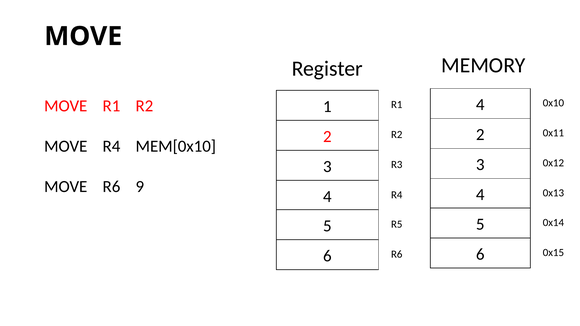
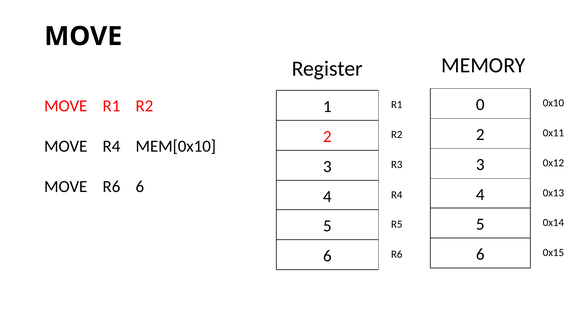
R2 4: 4 -> 0
R6 9: 9 -> 6
